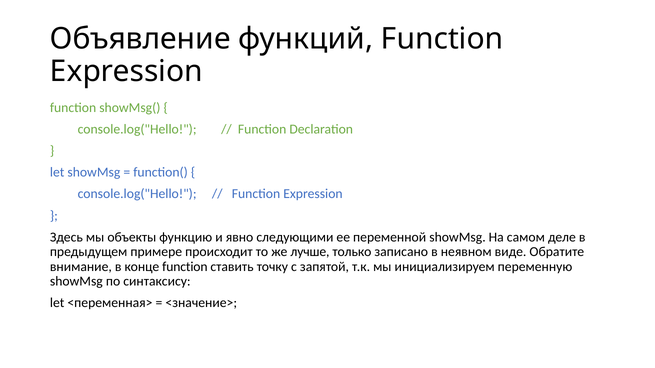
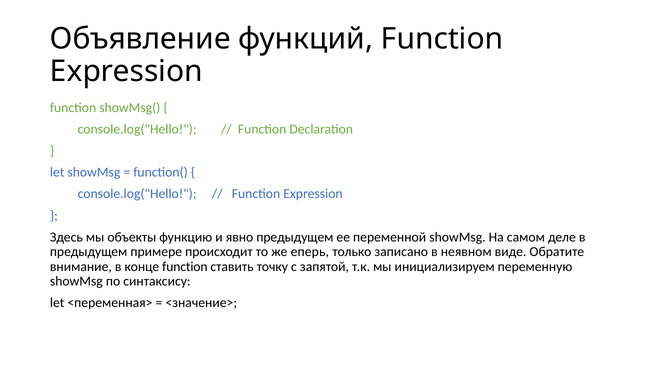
явно следующими: следующими -> предыдущем
лучше: лучше -> еперь
